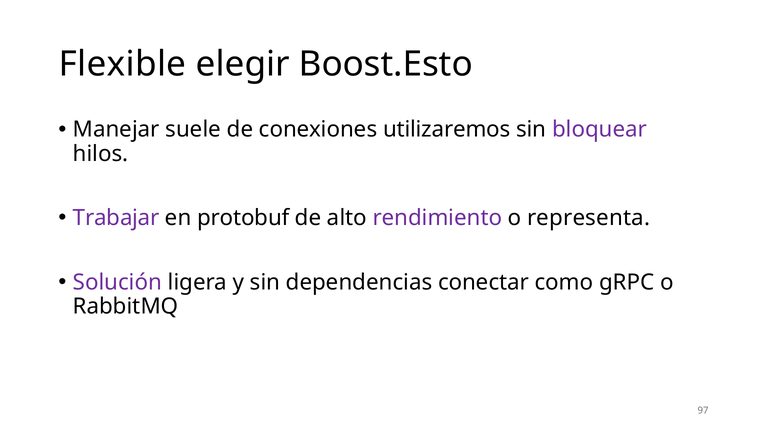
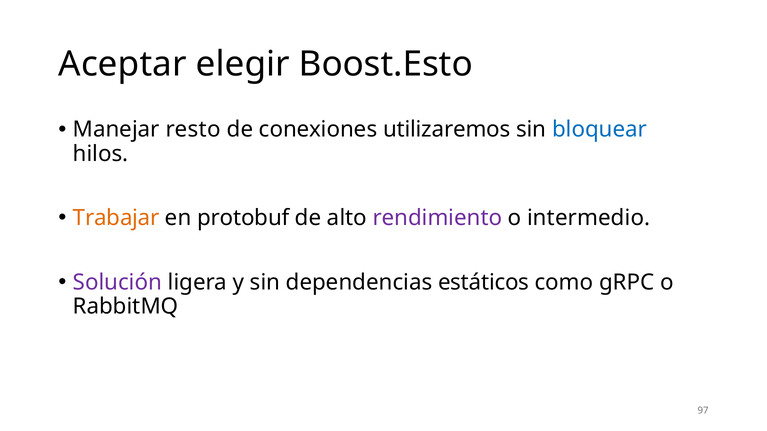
Flexible: Flexible -> Aceptar
suele: suele -> resto
bloquear colour: purple -> blue
Trabajar colour: purple -> orange
representa: representa -> intermedio
conectar: conectar -> estáticos
